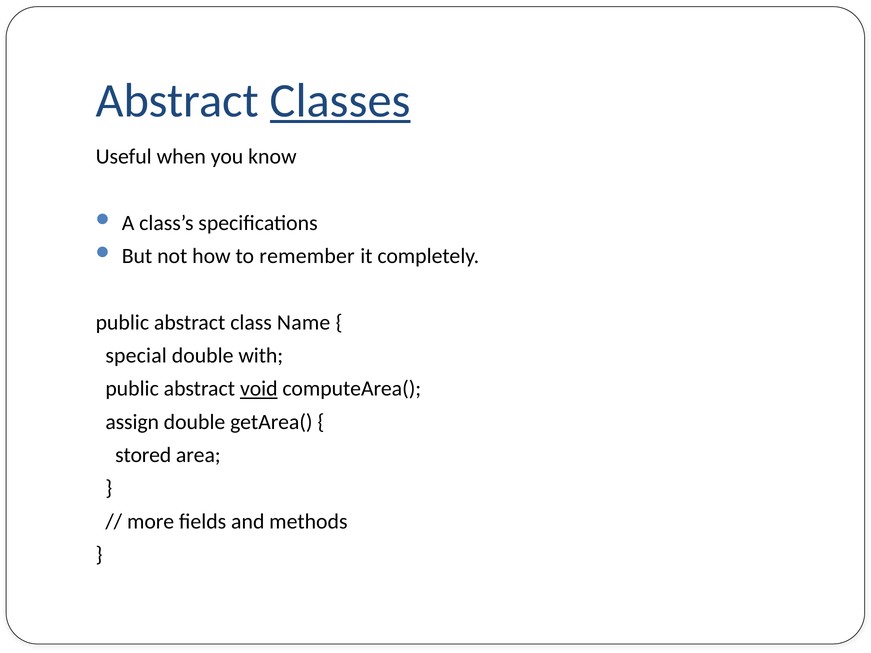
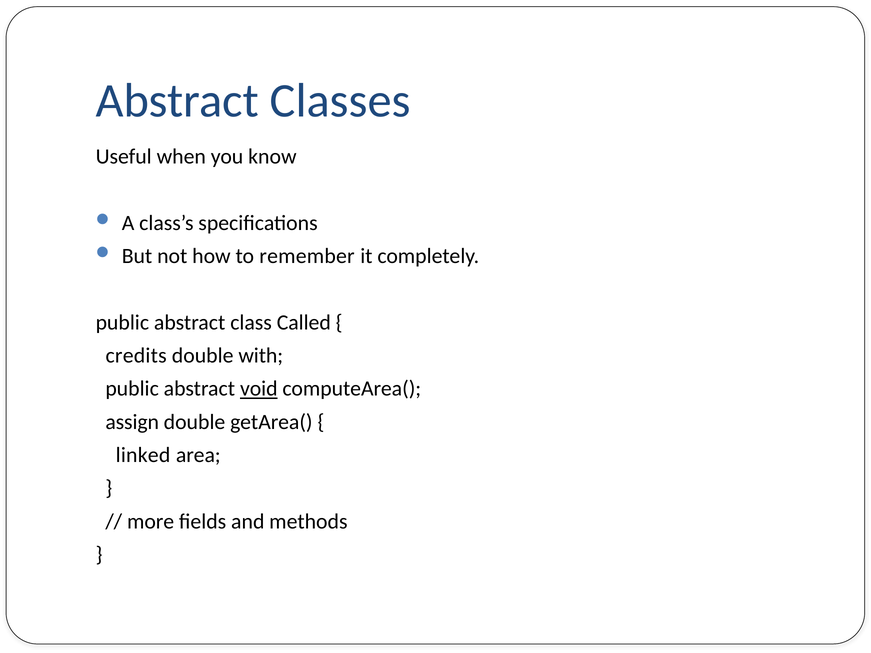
Classes underline: present -> none
Name: Name -> Called
special: special -> credits
stored: stored -> linked
